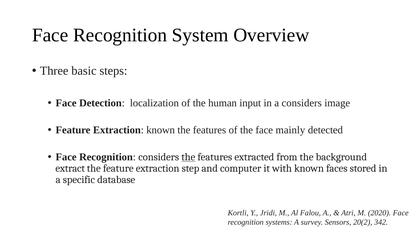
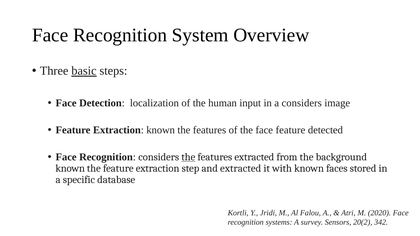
basic underline: none -> present
face mainly: mainly -> feature
extract at (70, 169): extract -> known
and computer: computer -> extracted
